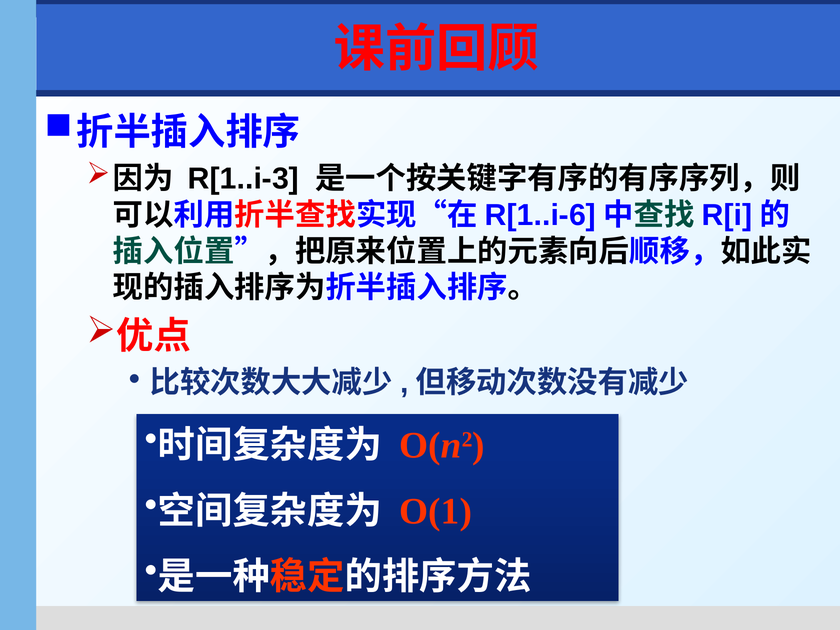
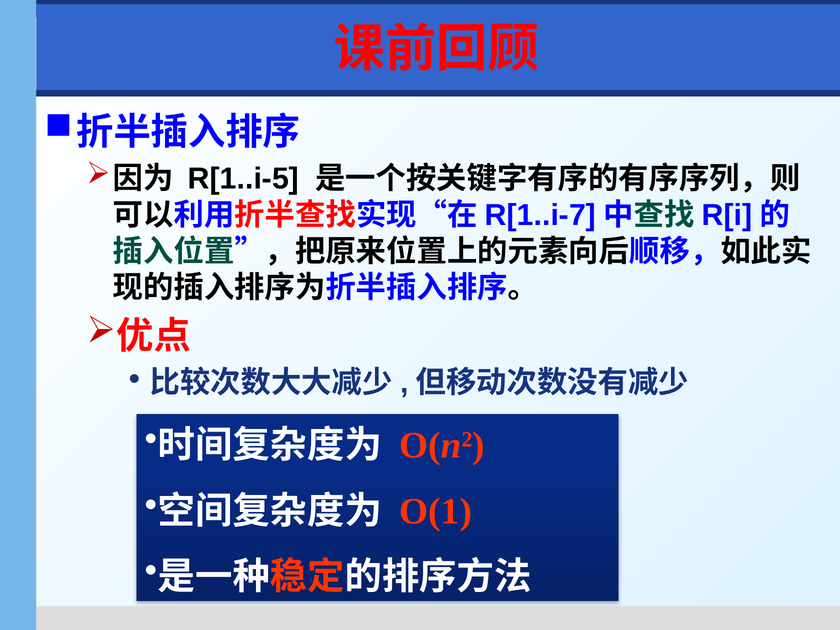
R[1..i-3: R[1..i-3 -> R[1..i-5
R[1..i-6: R[1..i-6 -> R[1..i-7
